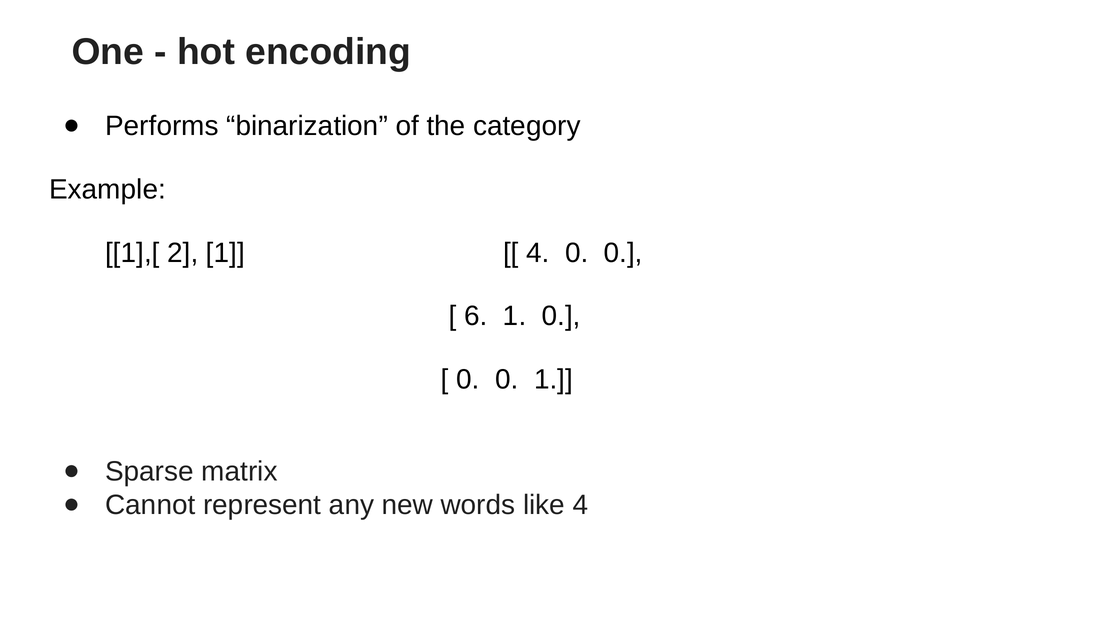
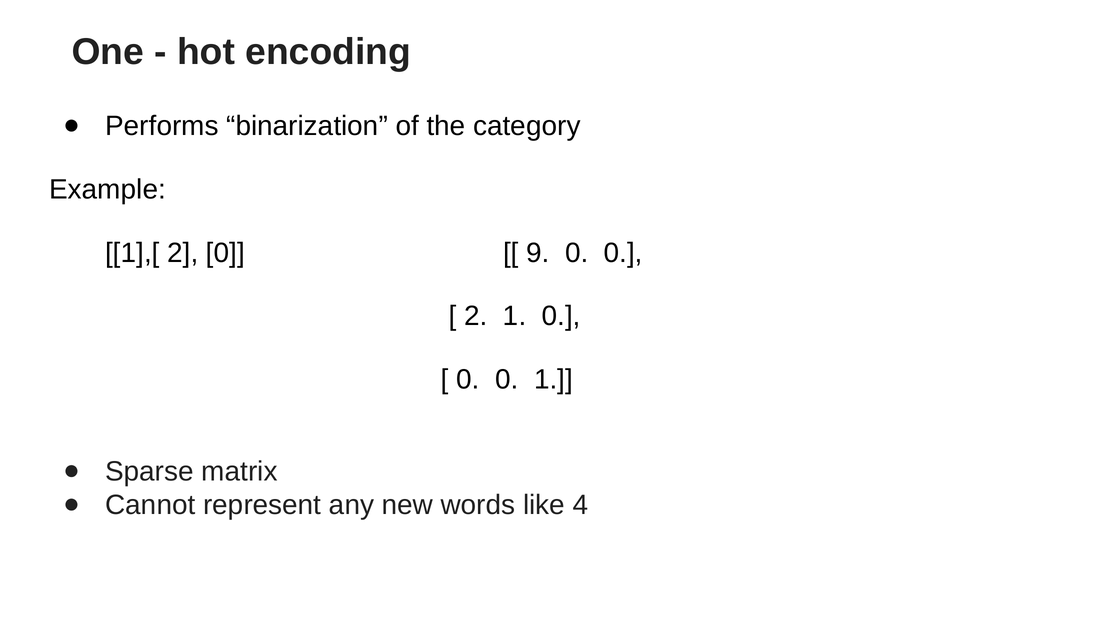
2 1: 1 -> 0
4 at (538, 253): 4 -> 9
6 at (476, 316): 6 -> 2
